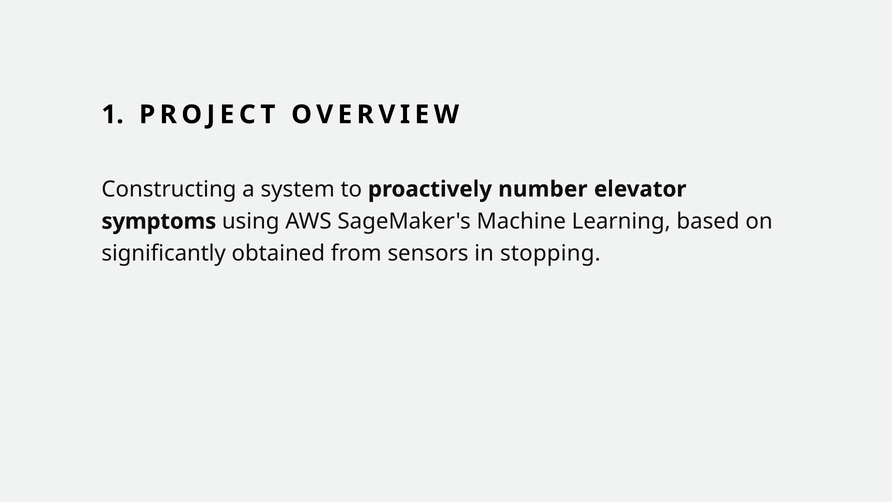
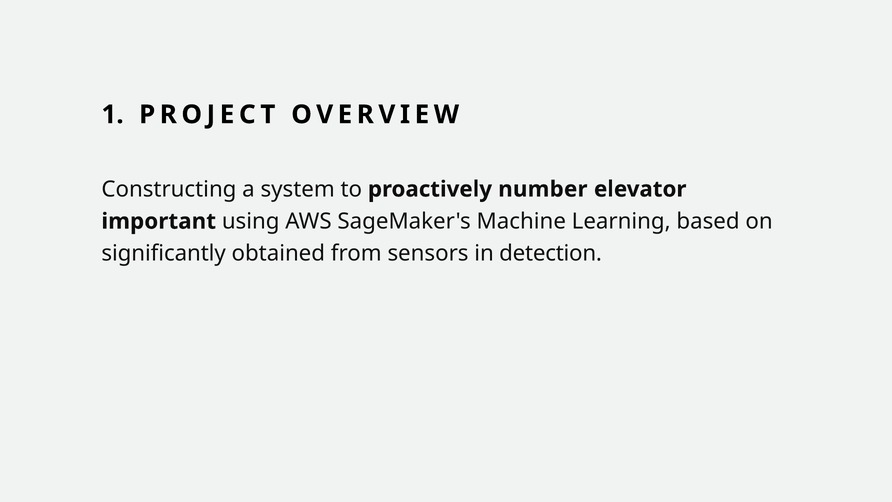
symptoms: symptoms -> important
stopping: stopping -> detection
